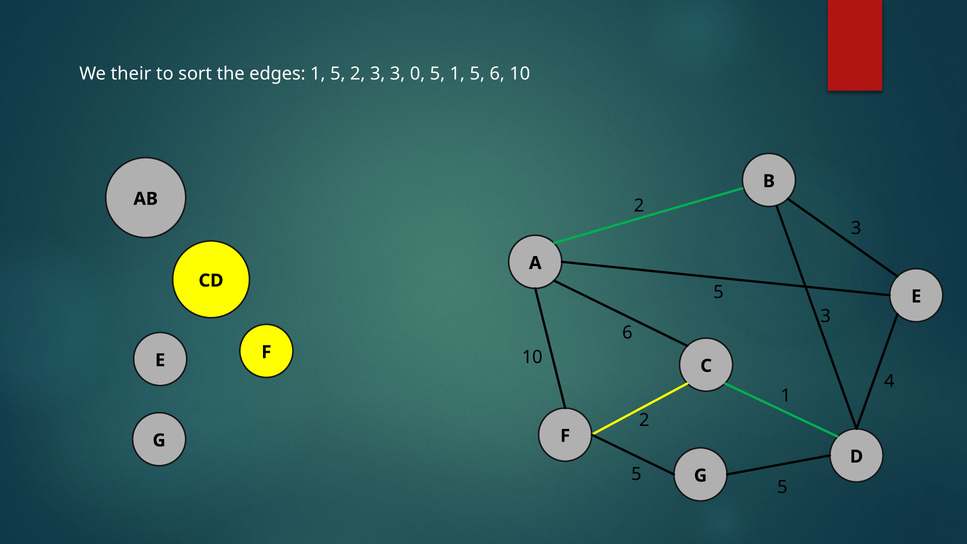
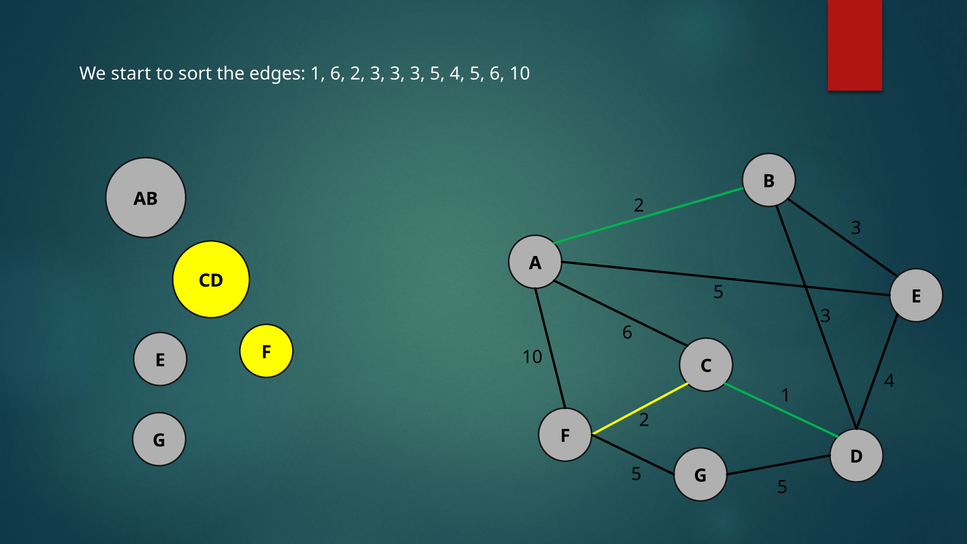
their: their -> start
edges 1 5: 5 -> 6
3 3 0: 0 -> 3
5 1: 1 -> 4
